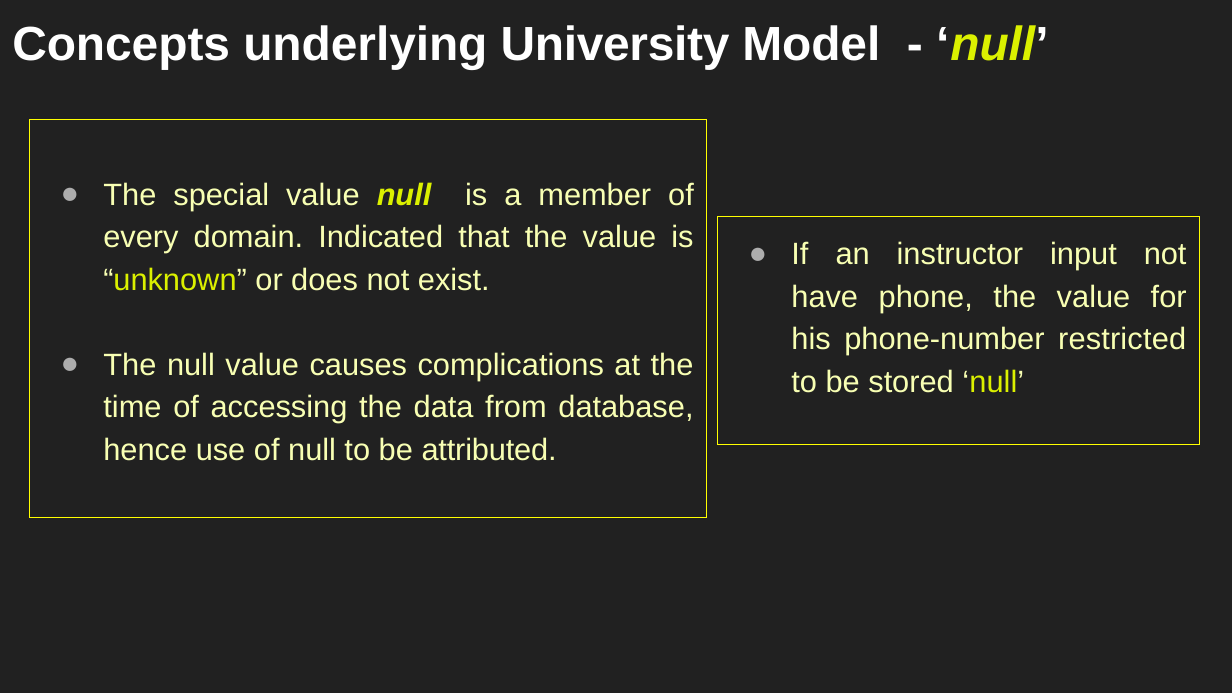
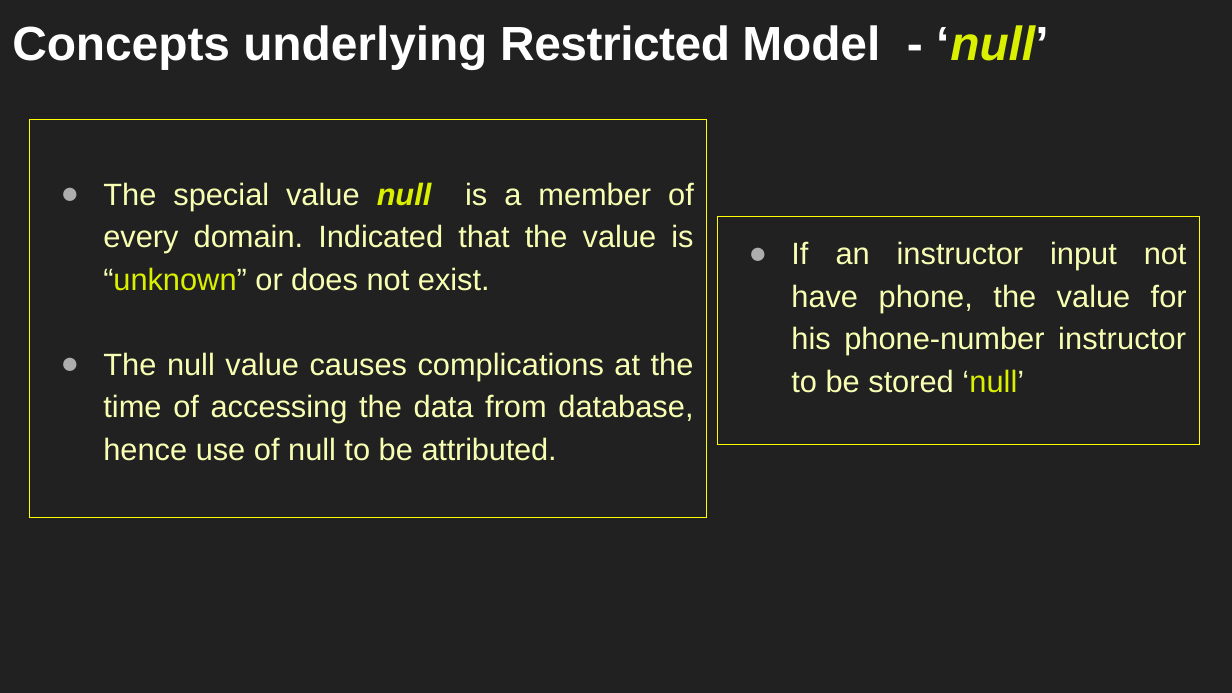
University: University -> Restricted
phone-number restricted: restricted -> instructor
